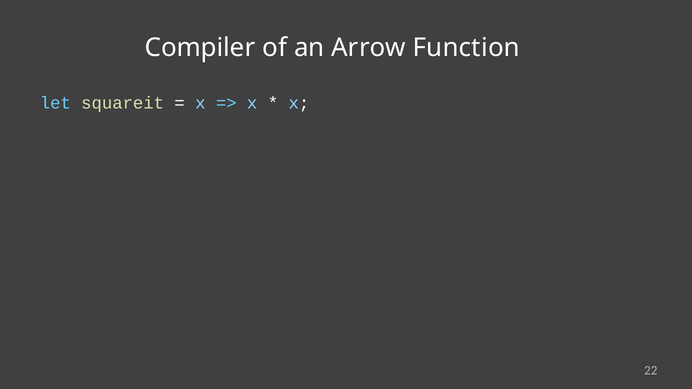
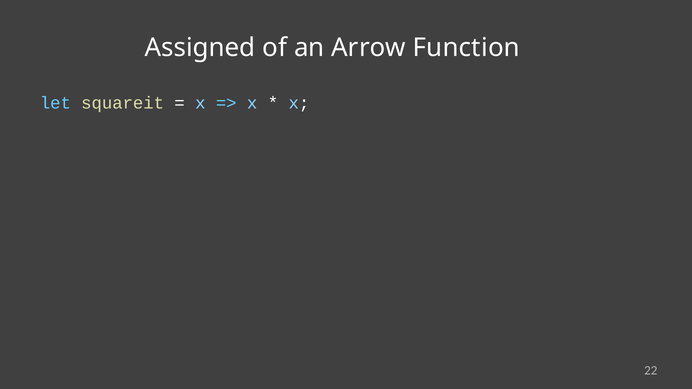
Compiler: Compiler -> Assigned
